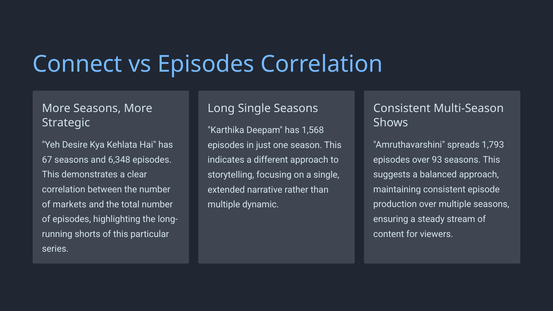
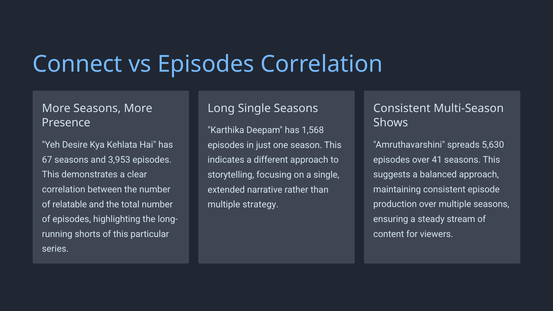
Strategic: Strategic -> Presence
1,793: 1,793 -> 5,630
6,348: 6,348 -> 3,953
93: 93 -> 41
markets: markets -> relatable
dynamic: dynamic -> strategy
